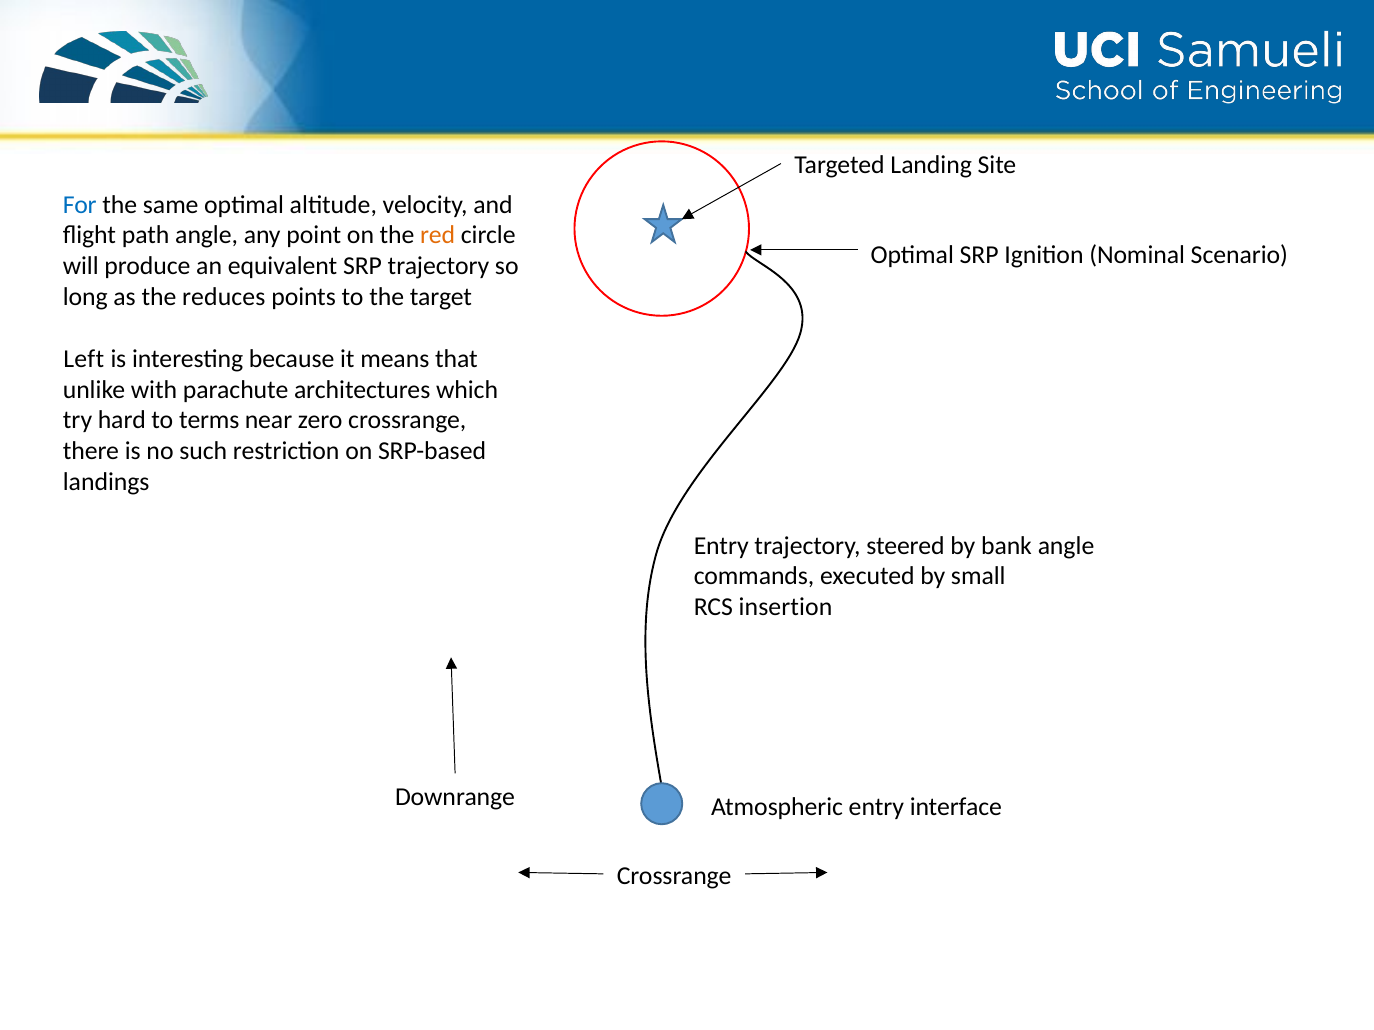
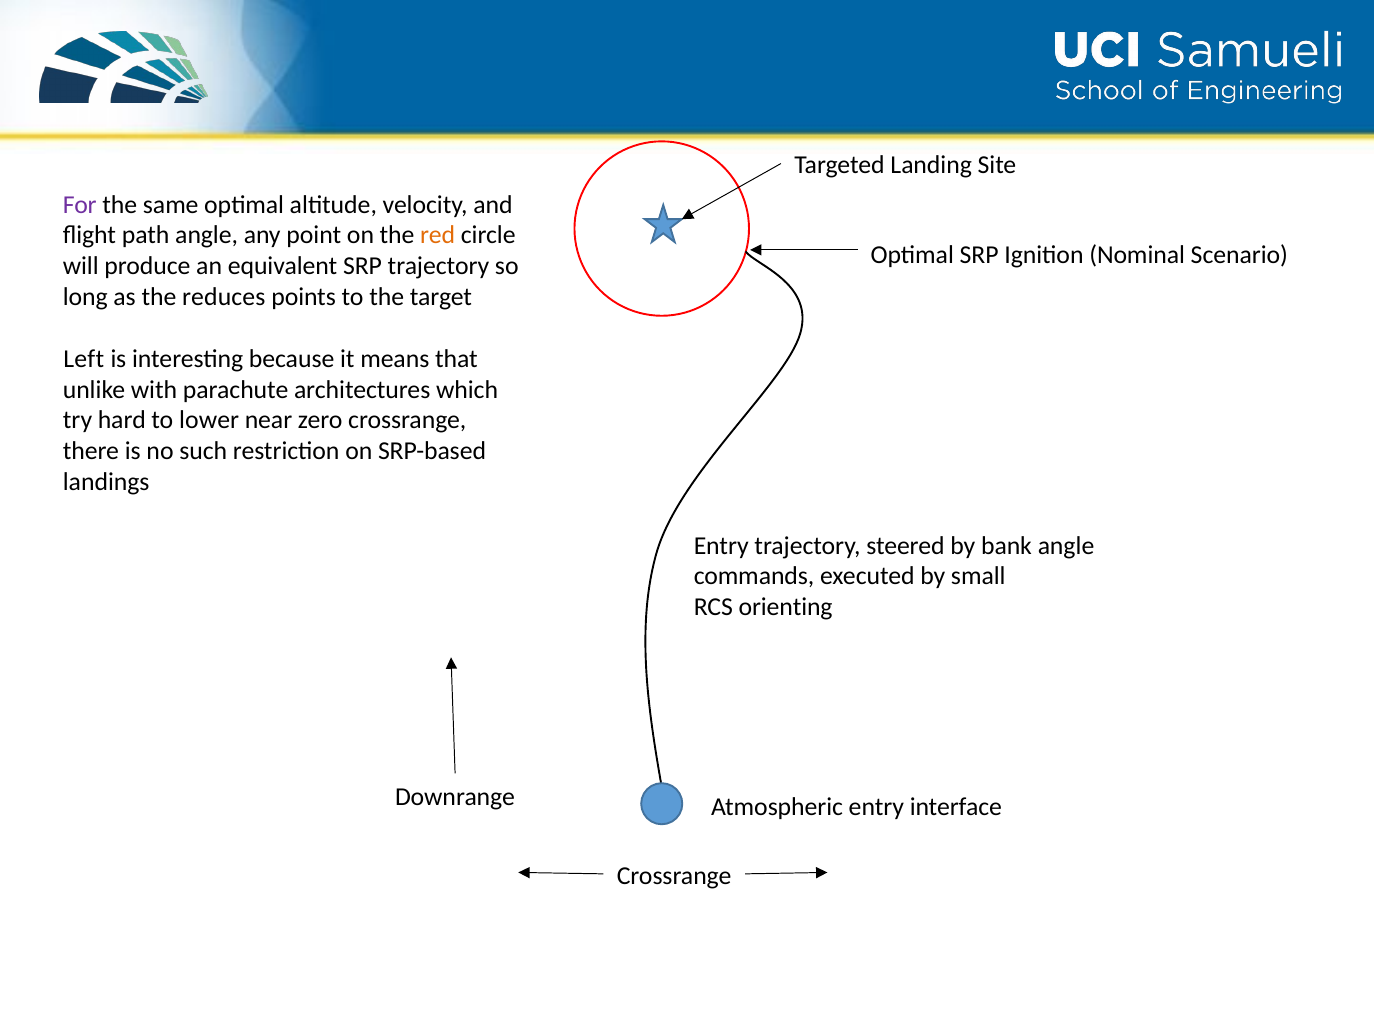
For colour: blue -> purple
terms: terms -> lower
insertion: insertion -> orienting
